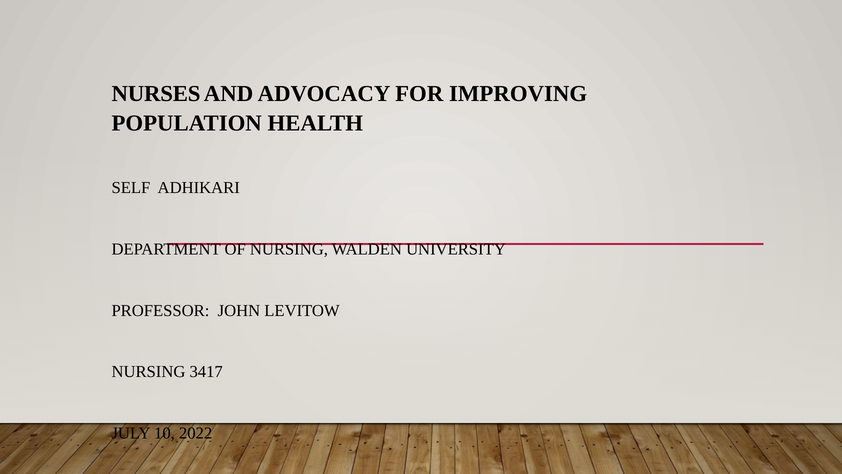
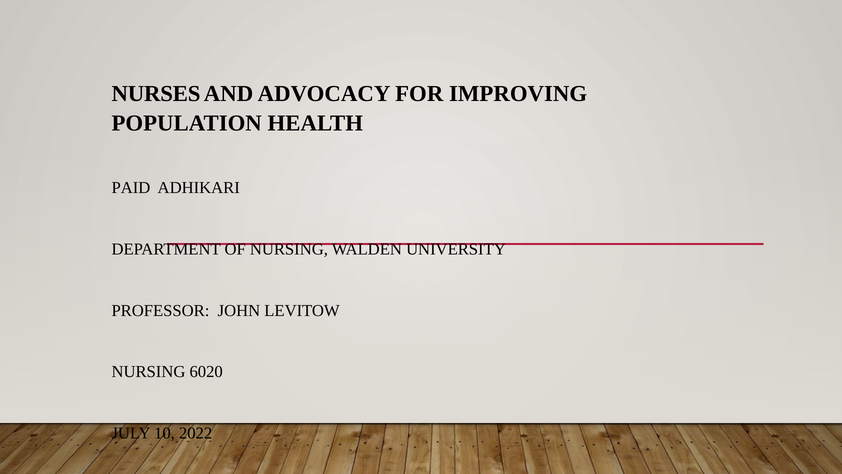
SELF: SELF -> PAID
3417: 3417 -> 6020
